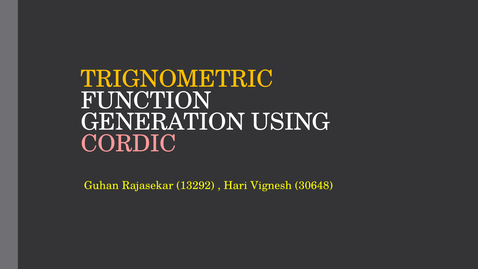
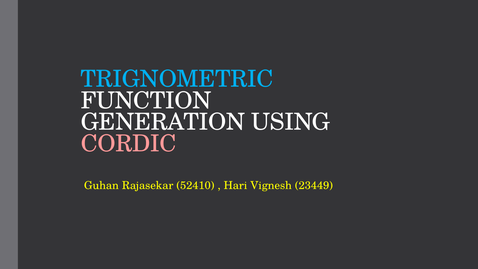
TRIGNOMETRIC colour: yellow -> light blue
13292: 13292 -> 52410
30648: 30648 -> 23449
